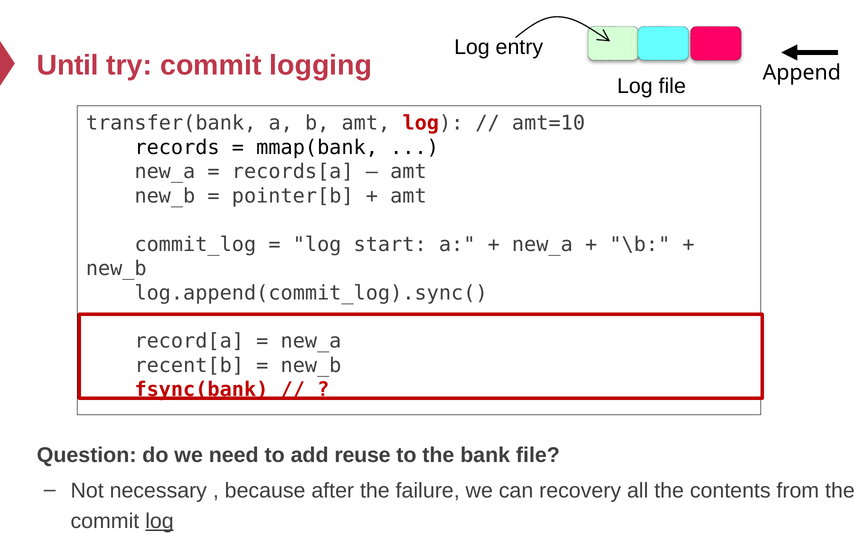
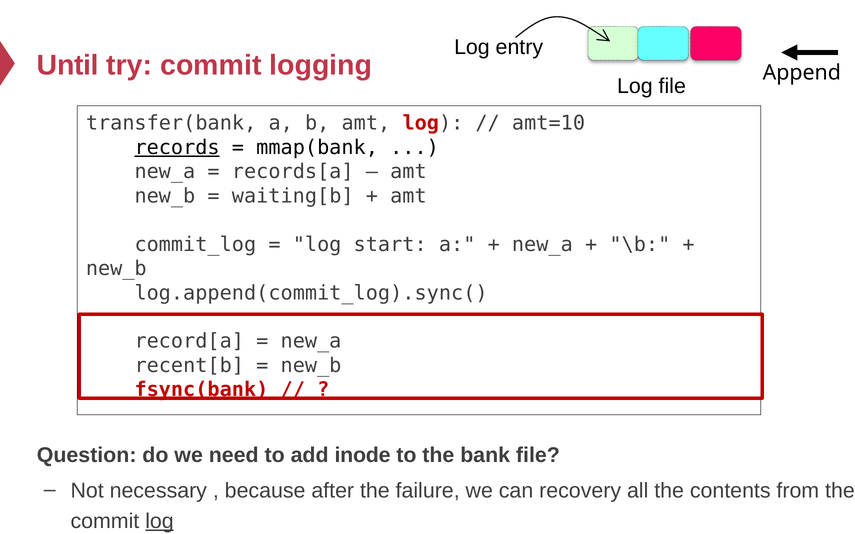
records underline: none -> present
pointer[b: pointer[b -> waiting[b
reuse: reuse -> inode
